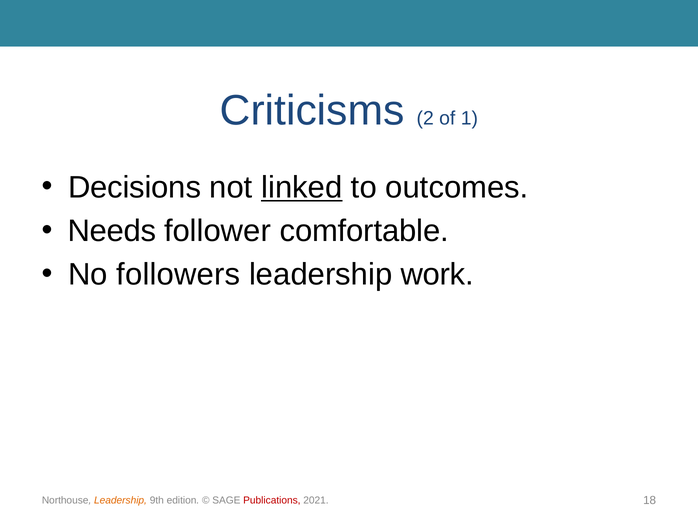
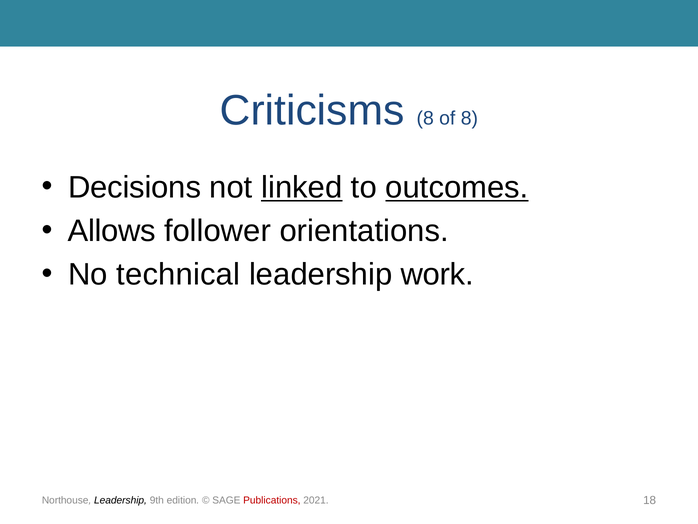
Criticisms 2: 2 -> 8
of 1: 1 -> 8
outcomes underline: none -> present
Needs: Needs -> Allows
comfortable: comfortable -> orientations
followers: followers -> technical
Leadership at (121, 500) colour: orange -> black
